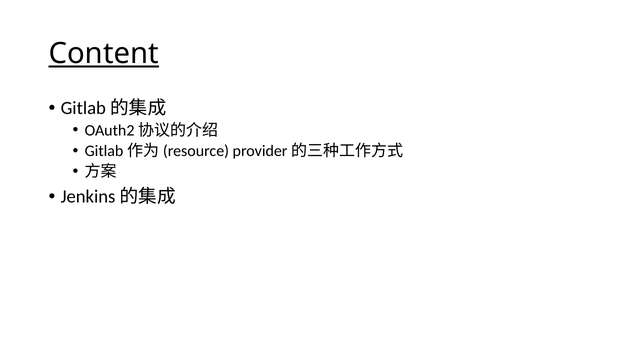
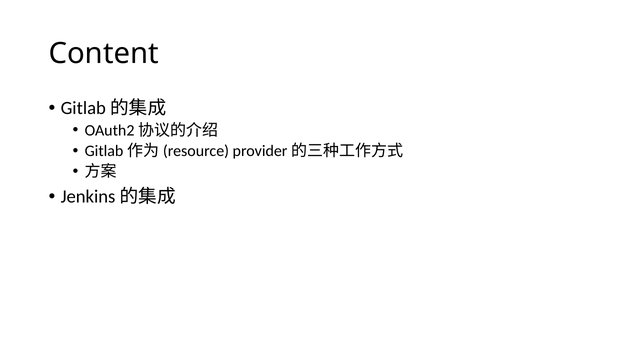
Content underline: present -> none
